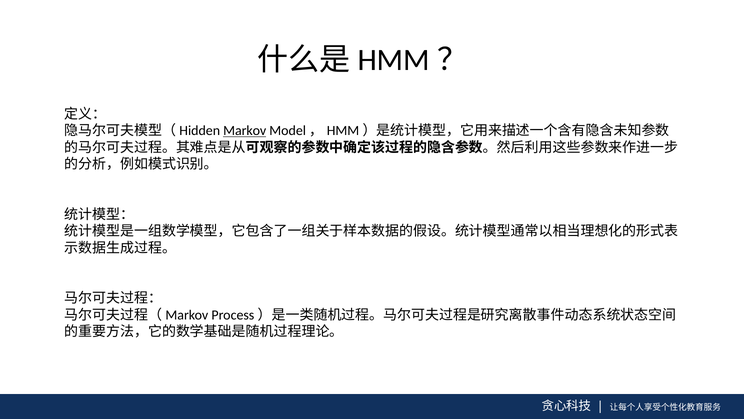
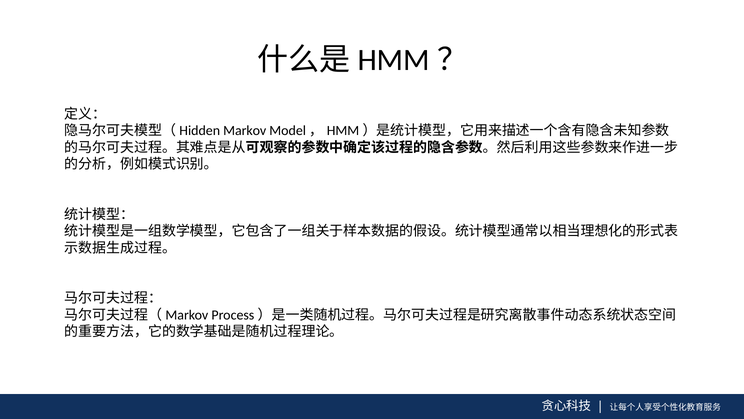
Markov underline: present -> none
